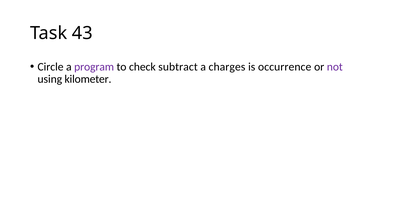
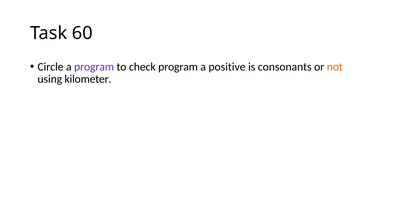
43: 43 -> 60
check subtract: subtract -> program
charges: charges -> positive
occurrence: occurrence -> consonants
not colour: purple -> orange
